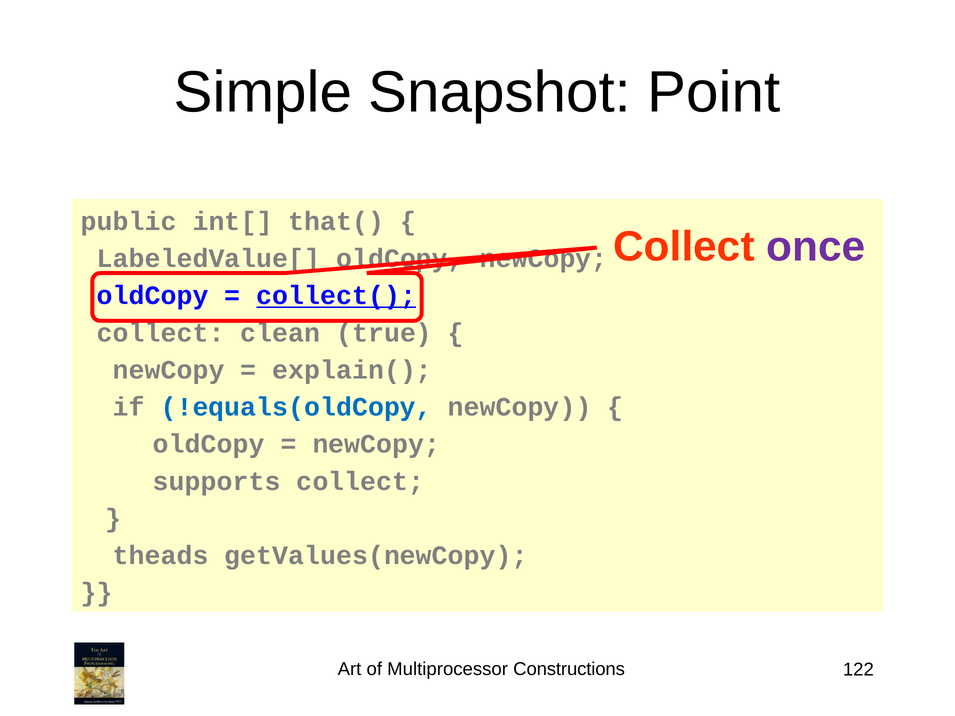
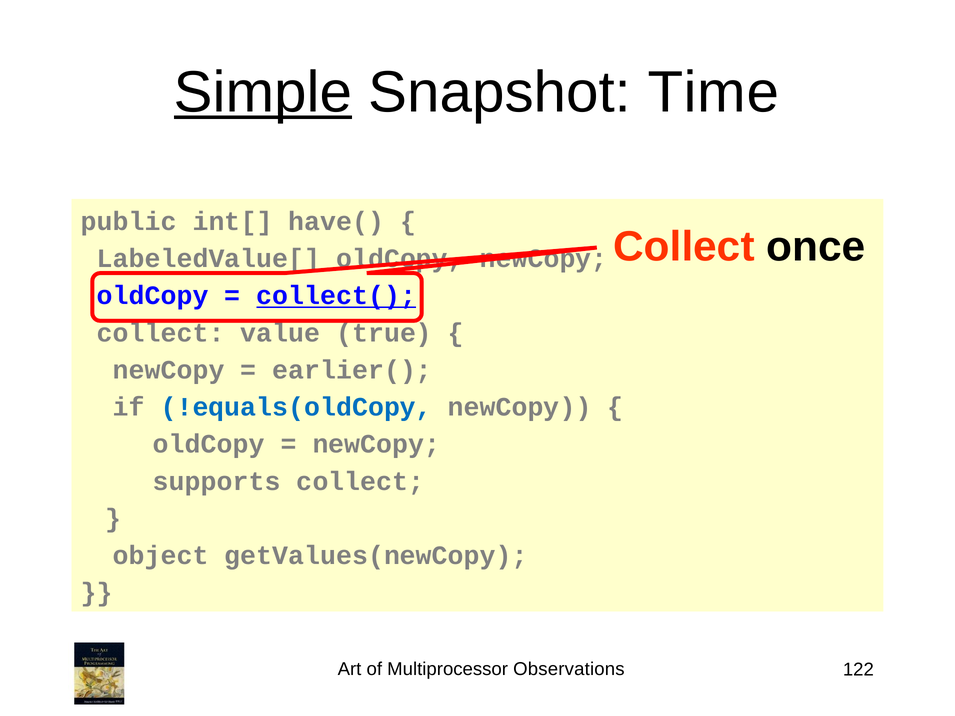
Simple underline: none -> present
Point: Point -> Time
that(: that( -> have(
once colour: purple -> black
clean: clean -> value
explain(: explain( -> earlier(
theads: theads -> object
Constructions: Constructions -> Observations
